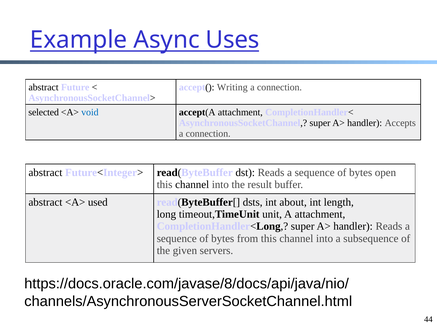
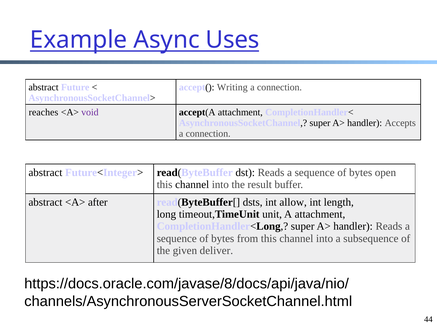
selected: selected -> reaches
void colour: blue -> purple
used: used -> after
about: about -> allow
servers: servers -> deliver
